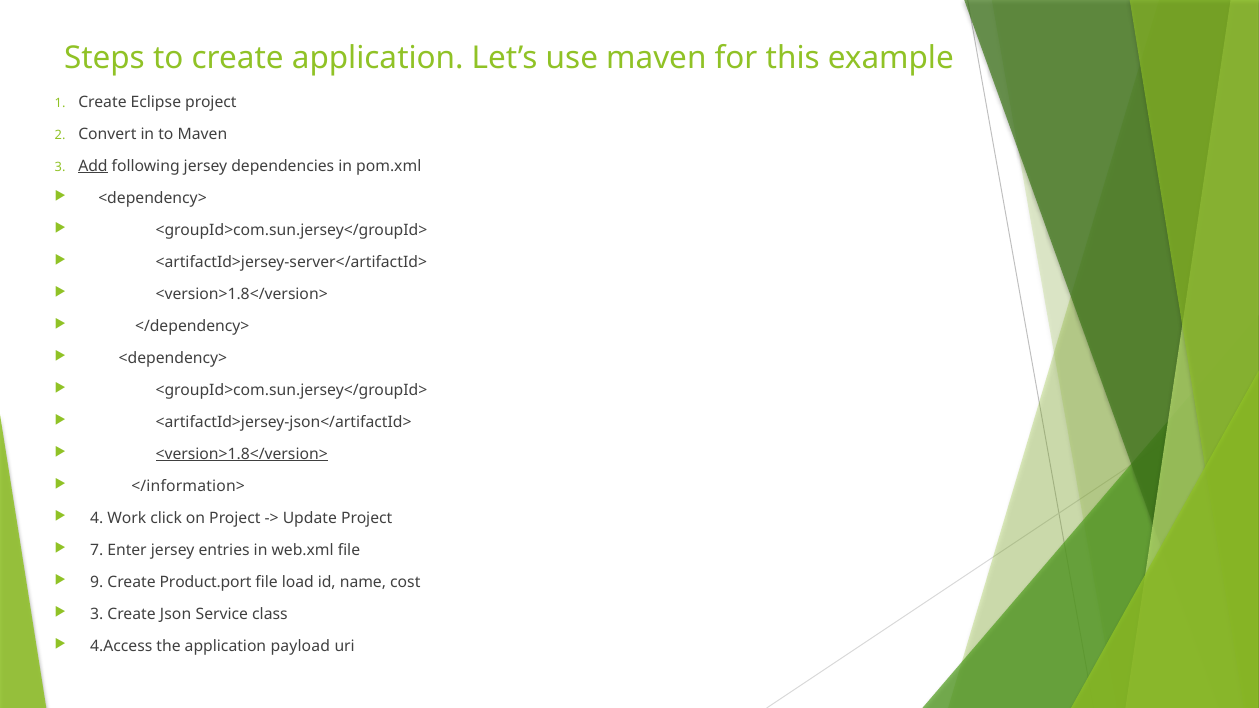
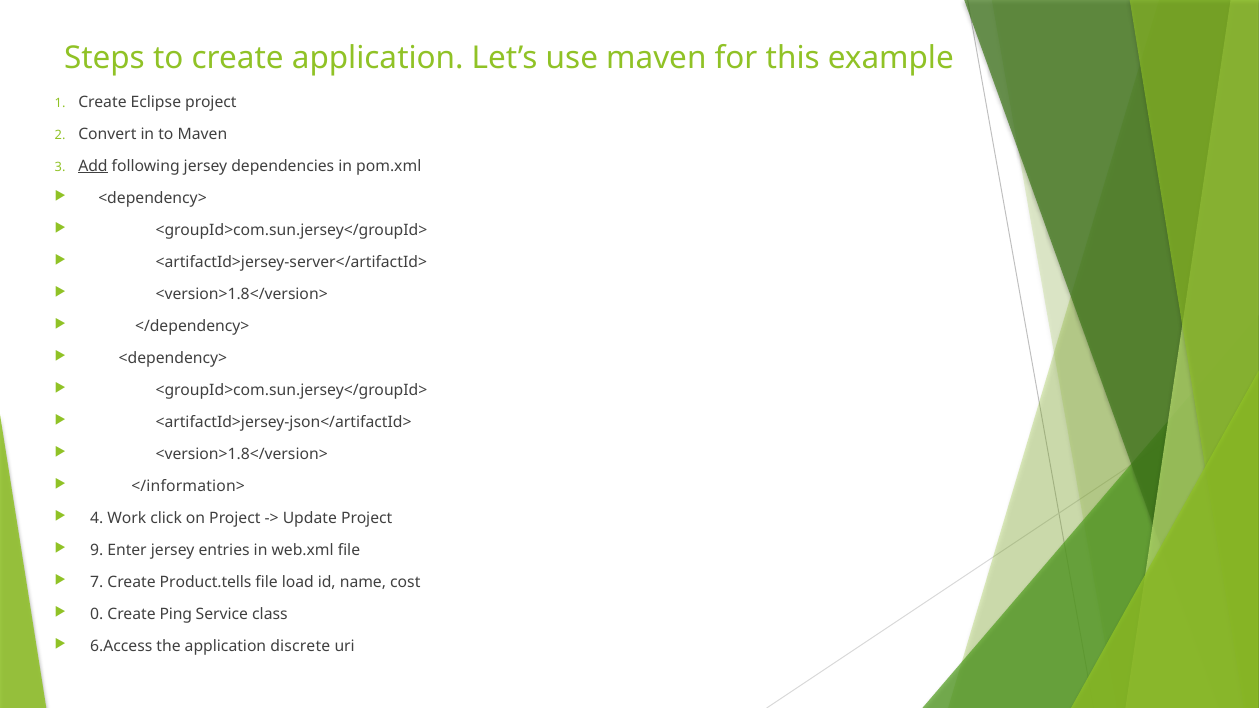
<version>1.8</version> at (242, 454) underline: present -> none
7: 7 -> 9
9: 9 -> 7
Product.port: Product.port -> Product.tells
3 at (97, 614): 3 -> 0
Json: Json -> Ping
4.Access: 4.Access -> 6.Access
payload: payload -> discrete
